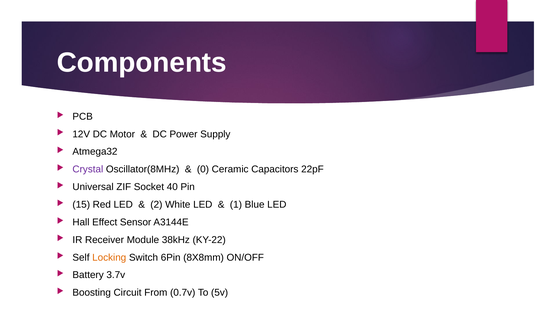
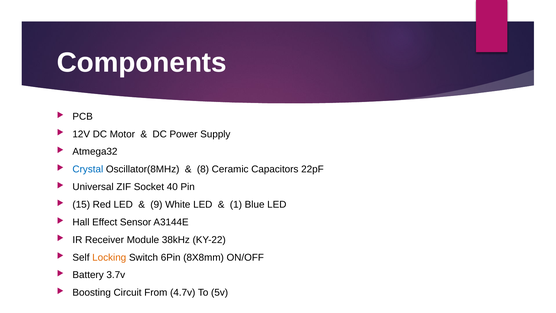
Crystal colour: purple -> blue
0: 0 -> 8
2: 2 -> 9
0.7v: 0.7v -> 4.7v
